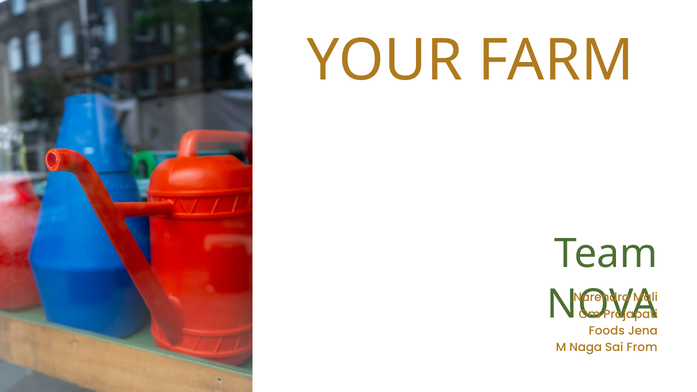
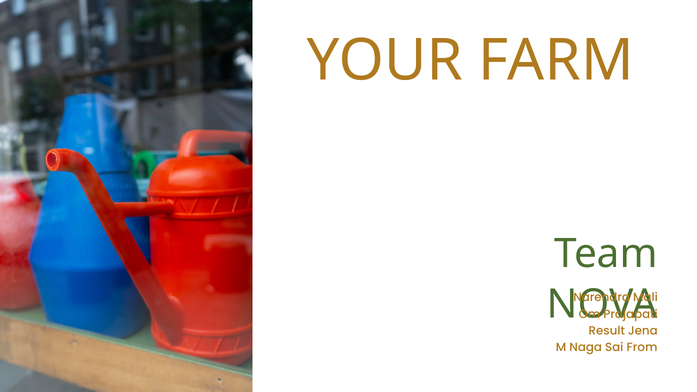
Foods: Foods -> Result
